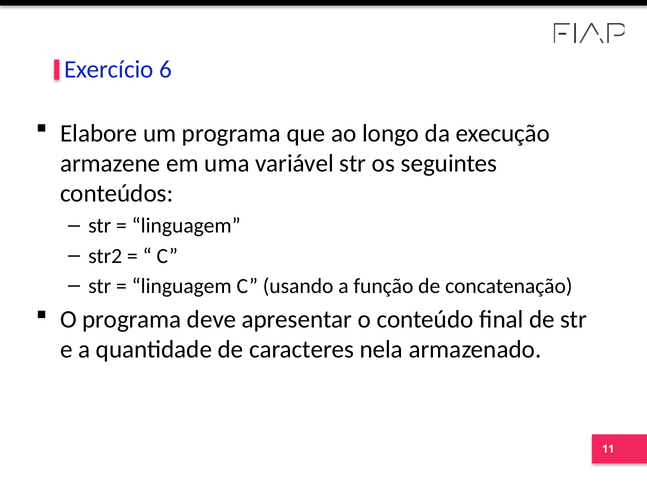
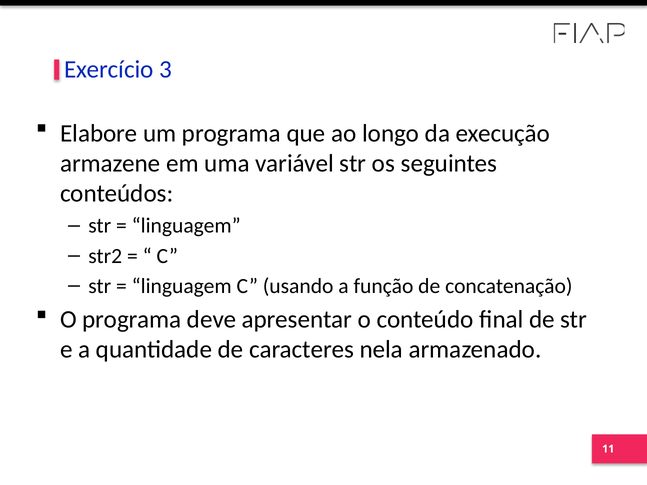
6: 6 -> 3
